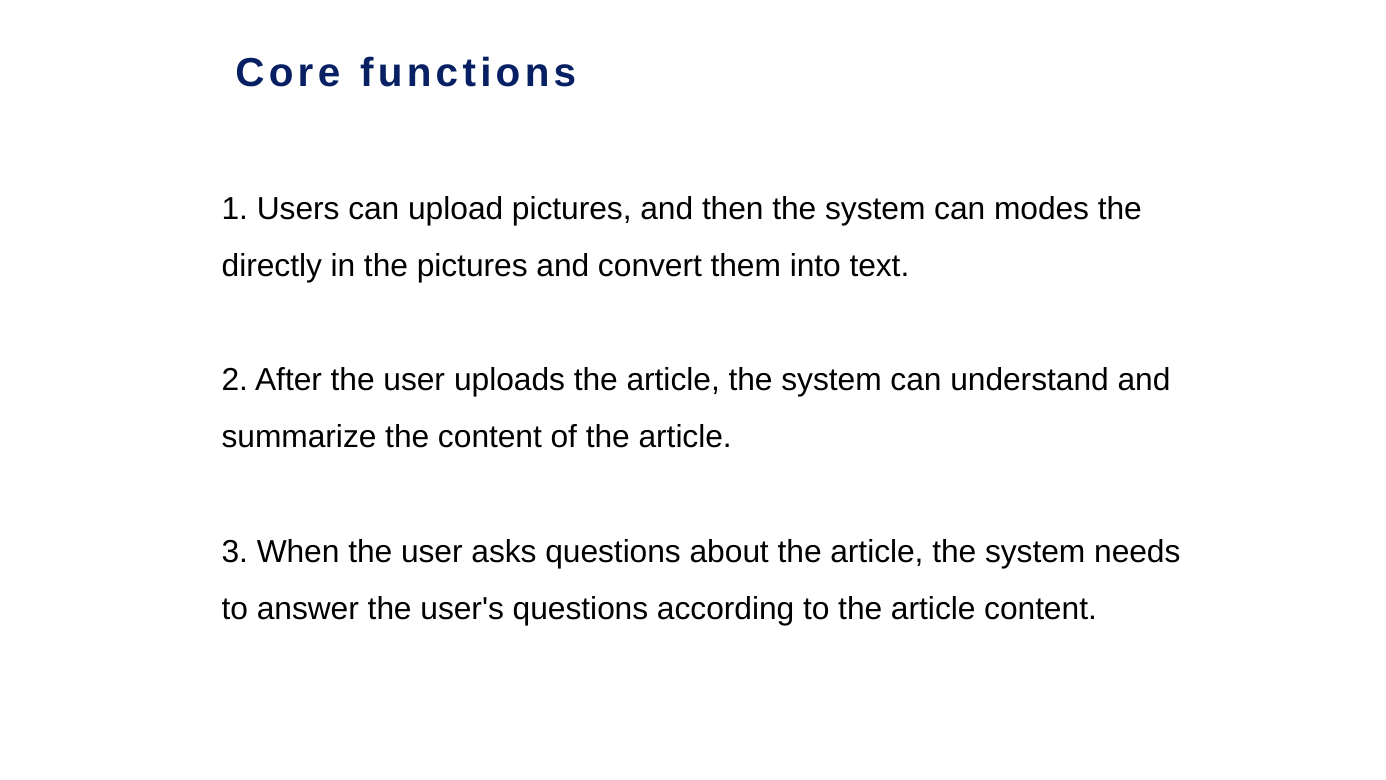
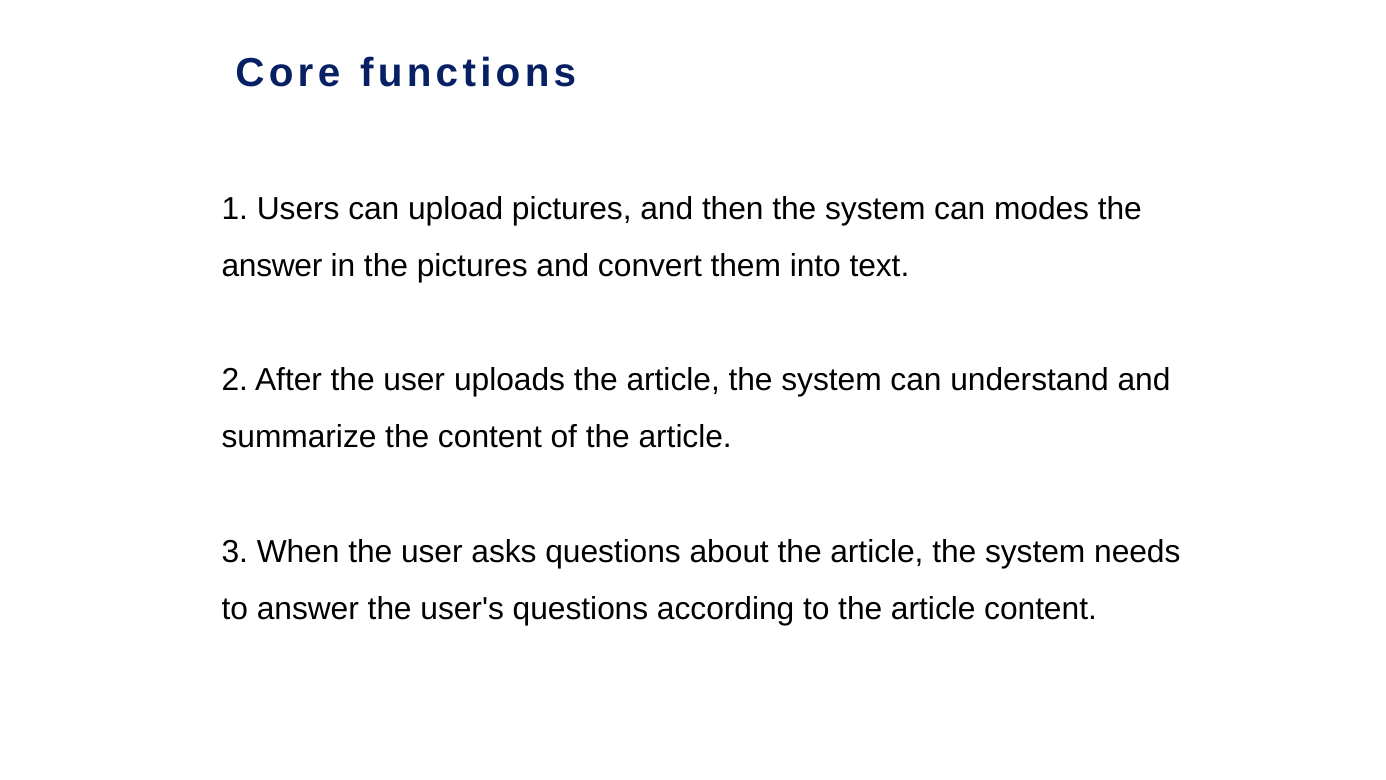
directly at (272, 266): directly -> answer
